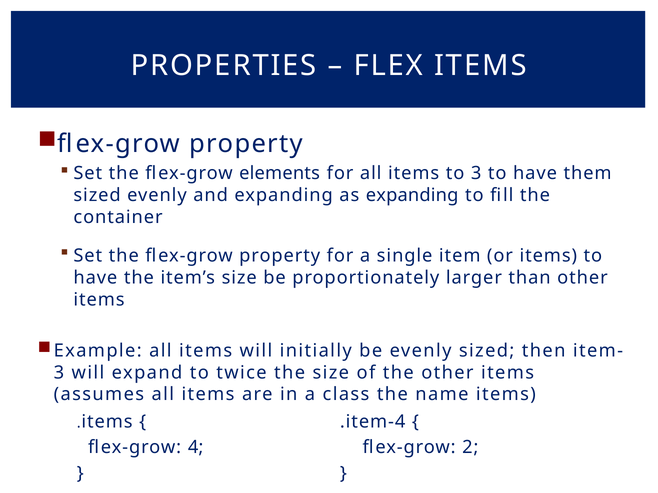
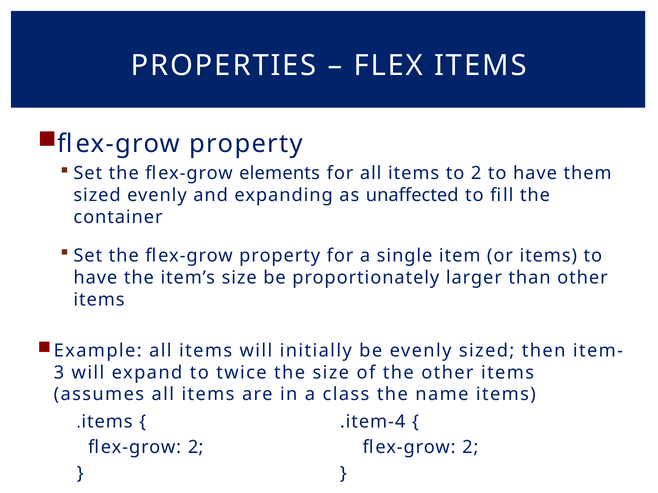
to 3: 3 -> 2
as expanding: expanding -> unaffected
4 at (196, 448): 4 -> 2
